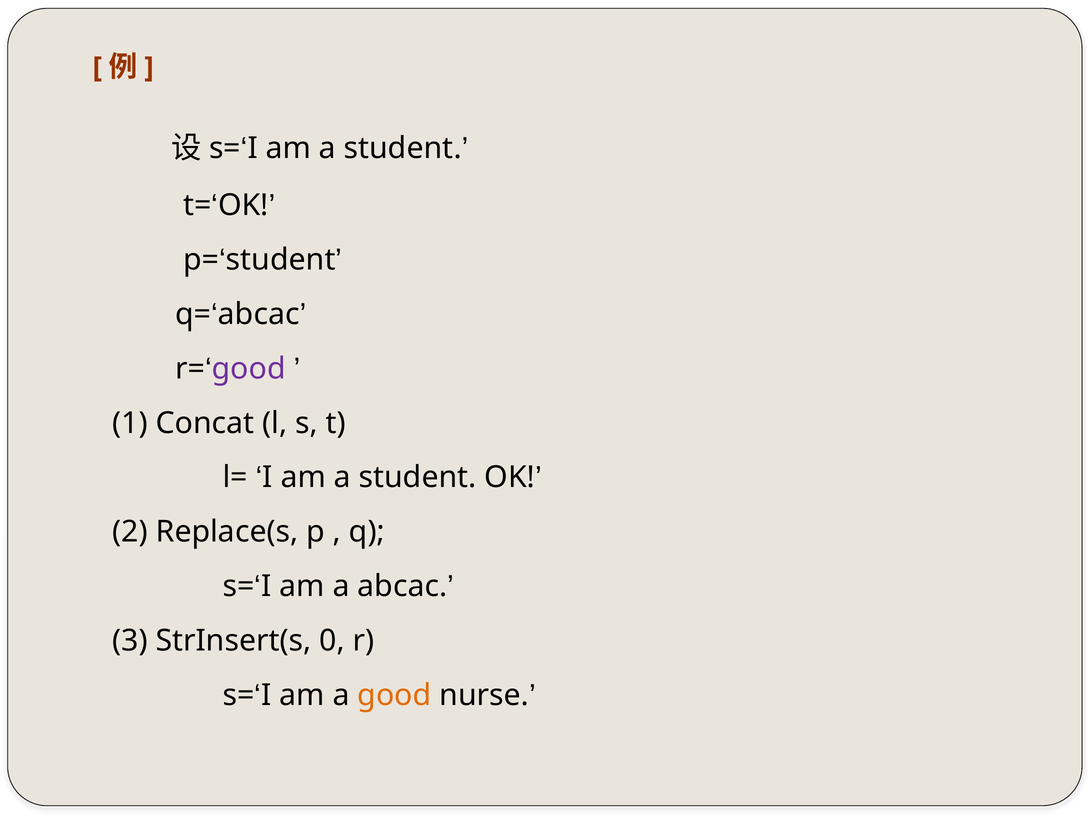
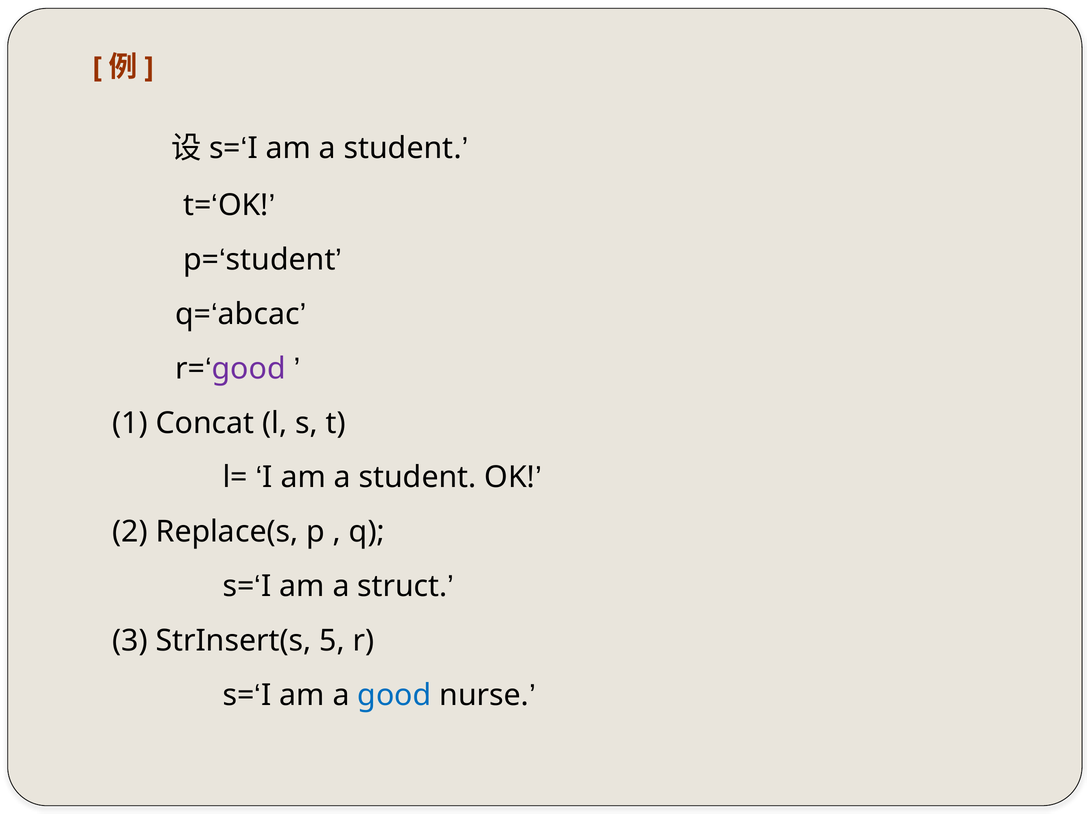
a abcac: abcac -> struct
0: 0 -> 5
good at (394, 696) colour: orange -> blue
